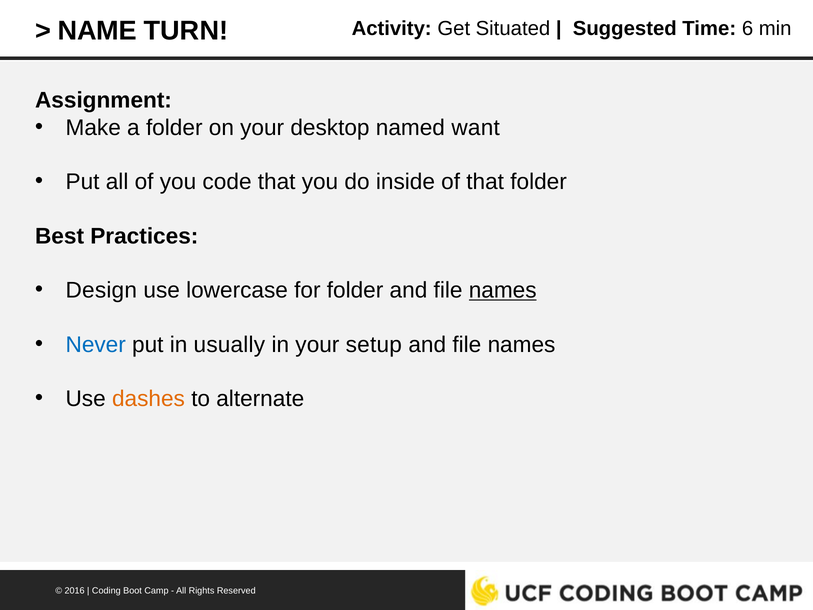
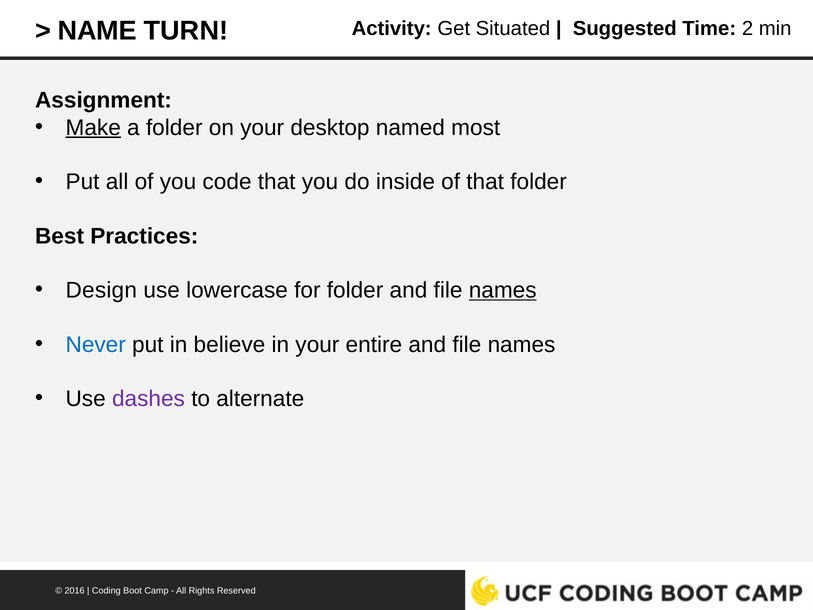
6: 6 -> 2
Make underline: none -> present
want: want -> most
usually: usually -> believe
setup: setup -> entire
dashes colour: orange -> purple
